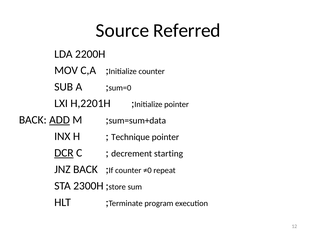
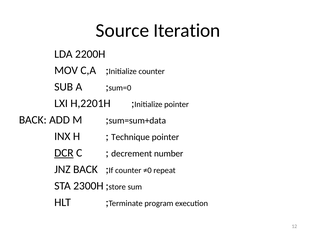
Referred: Referred -> Iteration
ADD underline: present -> none
starting: starting -> number
